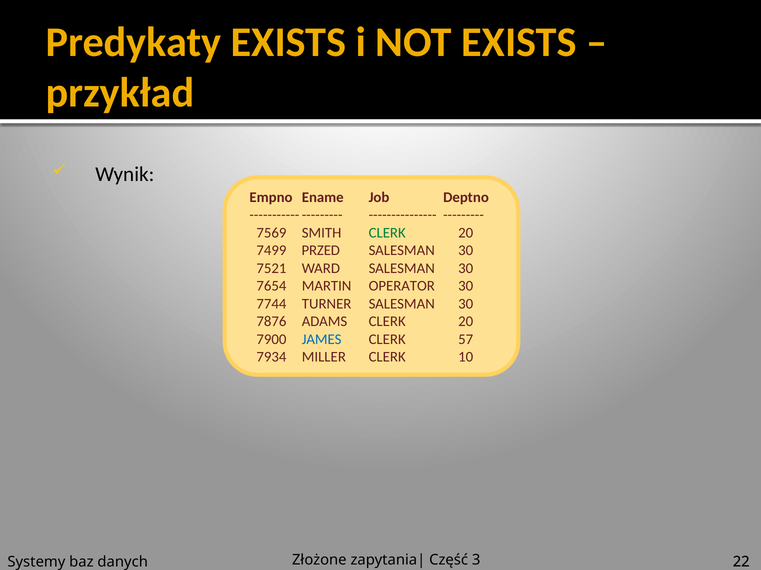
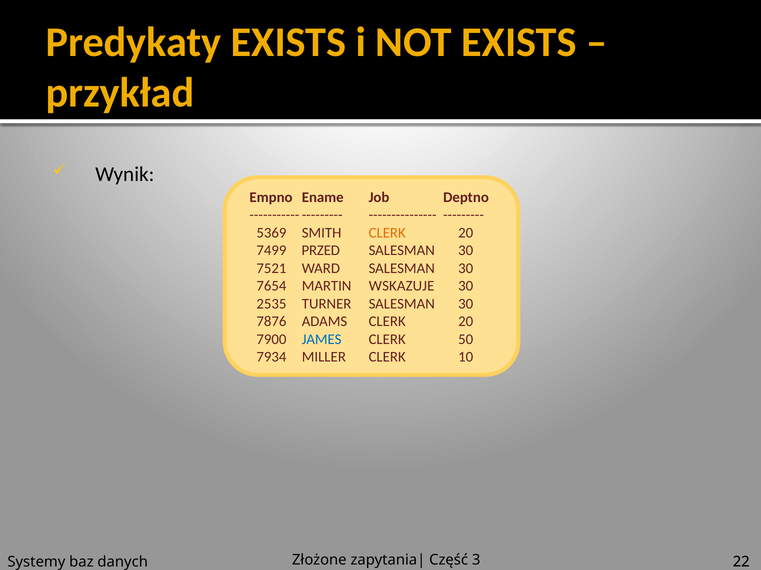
7569: 7569 -> 5369
CLERK at (387, 233) colour: green -> orange
OPERATOR: OPERATOR -> WSKAZUJE
7744: 7744 -> 2535
57: 57 -> 50
